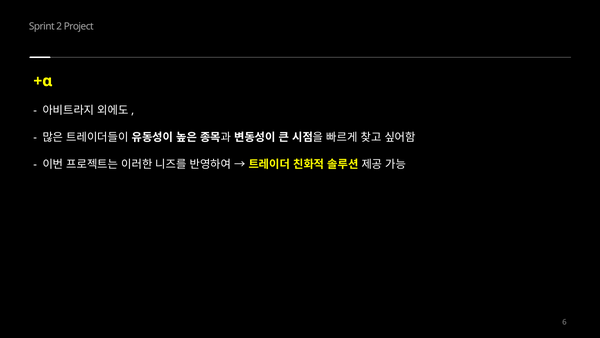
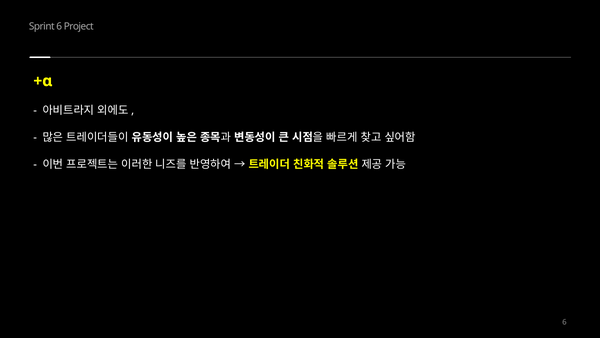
Sprint 2: 2 -> 6
